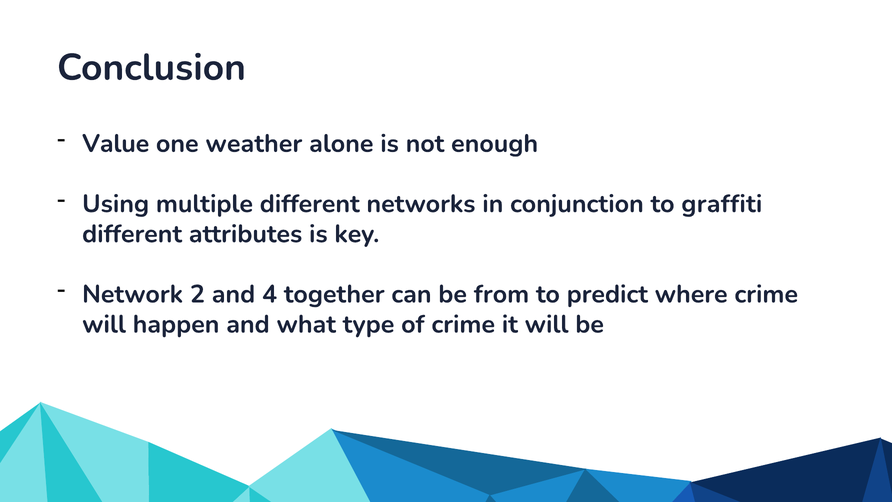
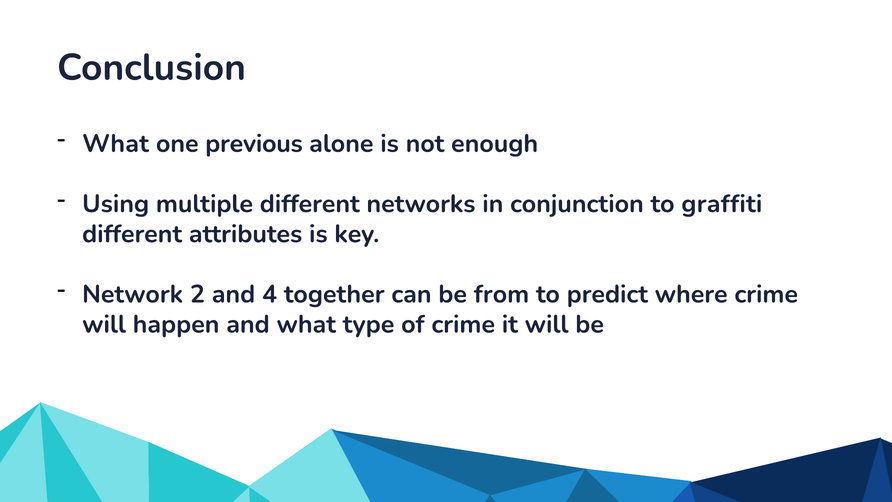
Value at (116, 144): Value -> What
weather: weather -> previous
